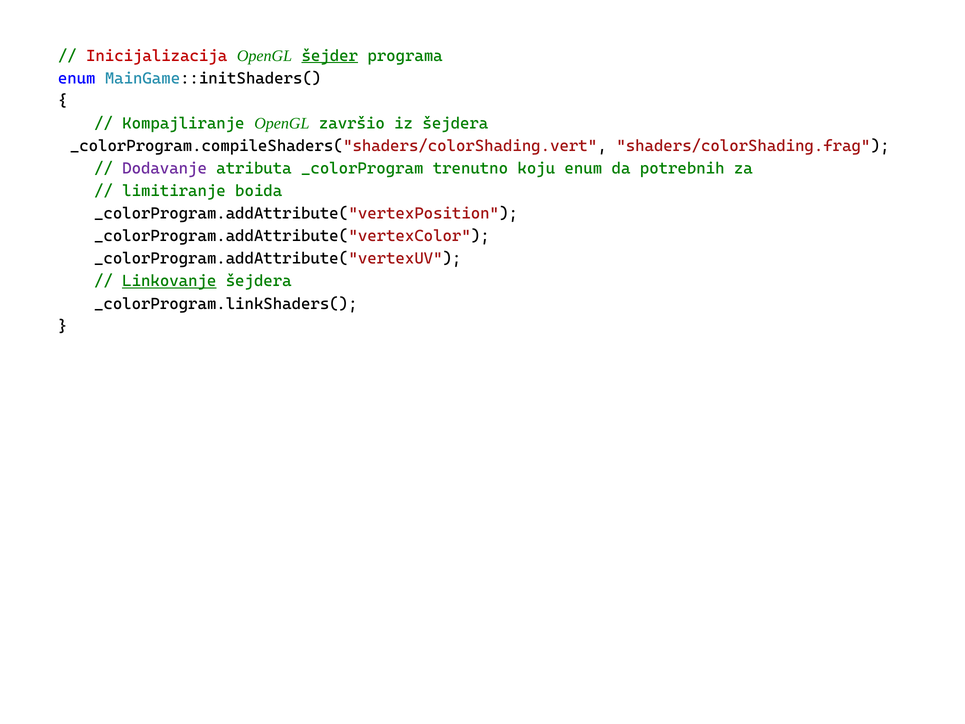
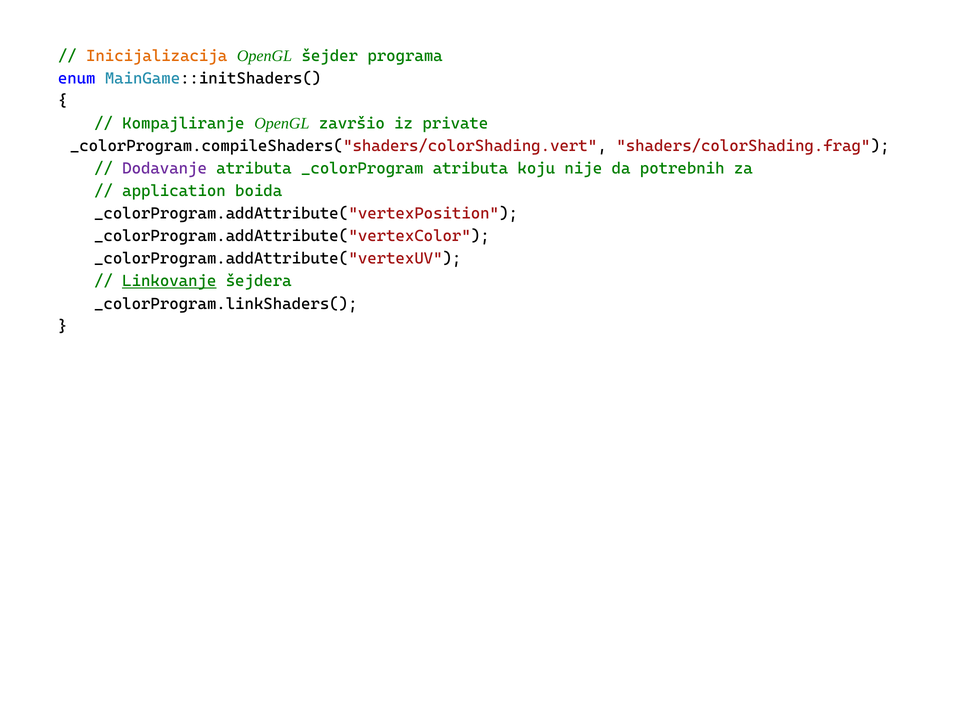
Inicijalizacija colour: red -> orange
šejder underline: present -> none
iz šejdera: šejdera -> private
_colorProgram trenutno: trenutno -> atributa
koju enum: enum -> nije
limitiranje: limitiranje -> application
